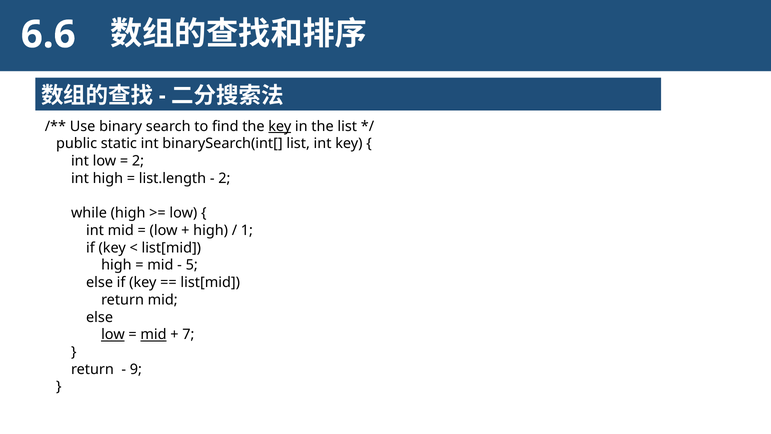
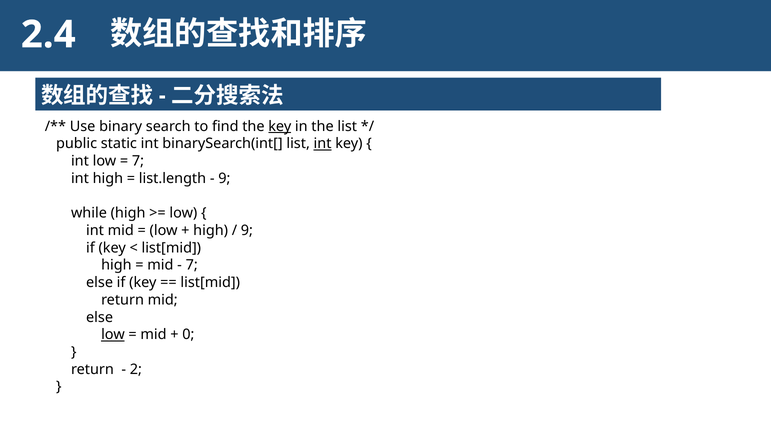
6.6: 6.6 -> 2.4
int at (323, 144) underline: none -> present
2 at (138, 161): 2 -> 7
2 at (224, 178): 2 -> 9
1 at (247, 230): 1 -> 9
5 at (192, 265): 5 -> 7
mid at (154, 334) underline: present -> none
7: 7 -> 0
9: 9 -> 2
